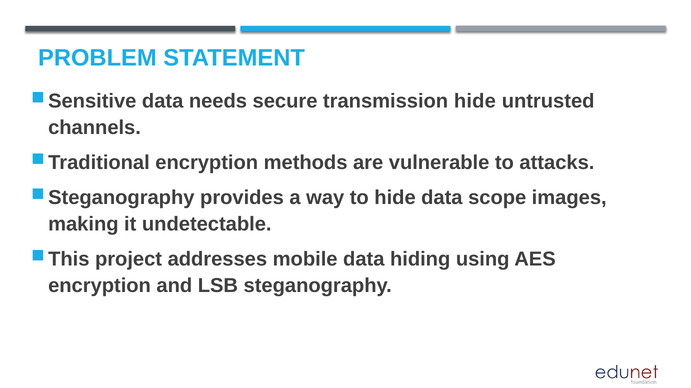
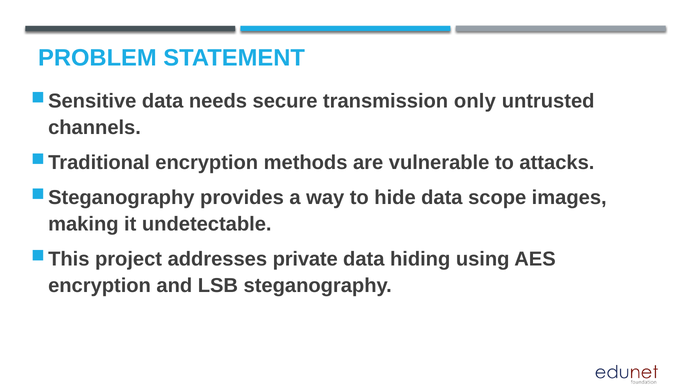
transmission hide: hide -> only
mobile: mobile -> private
